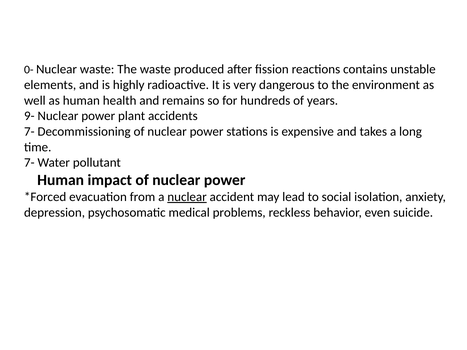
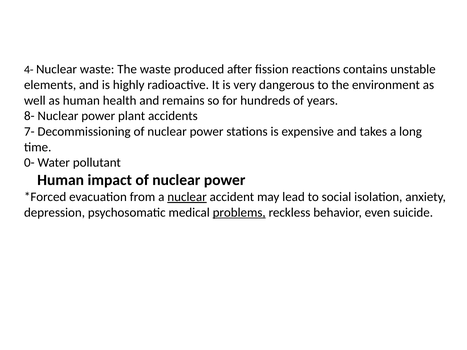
0-: 0- -> 4-
9-: 9- -> 8-
7- at (29, 163): 7- -> 0-
problems underline: none -> present
